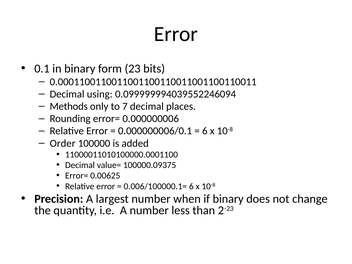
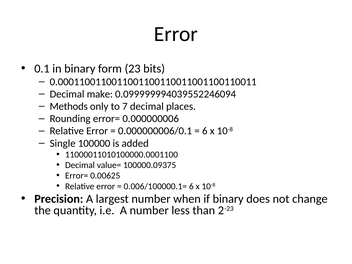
using: using -> make
Order: Order -> Single
